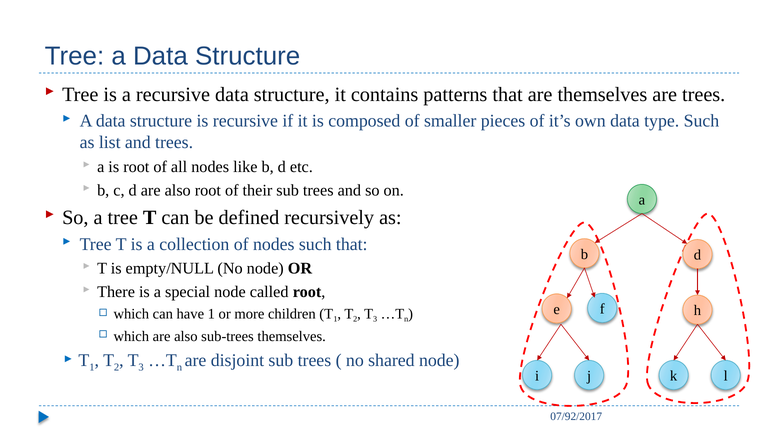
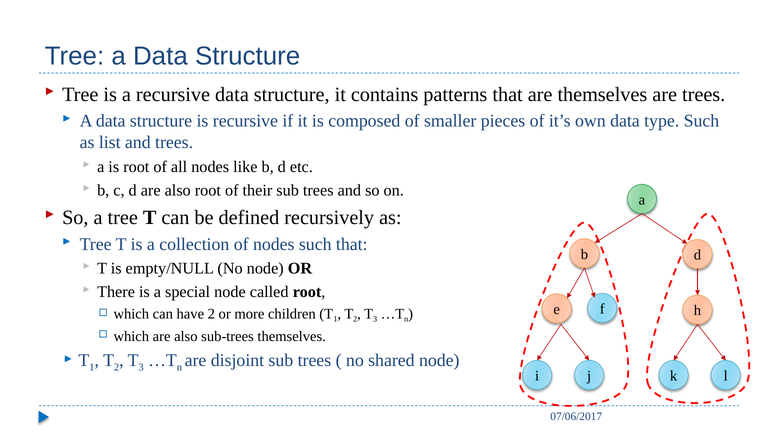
have 1: 1 -> 2
07/92/2017: 07/92/2017 -> 07/06/2017
